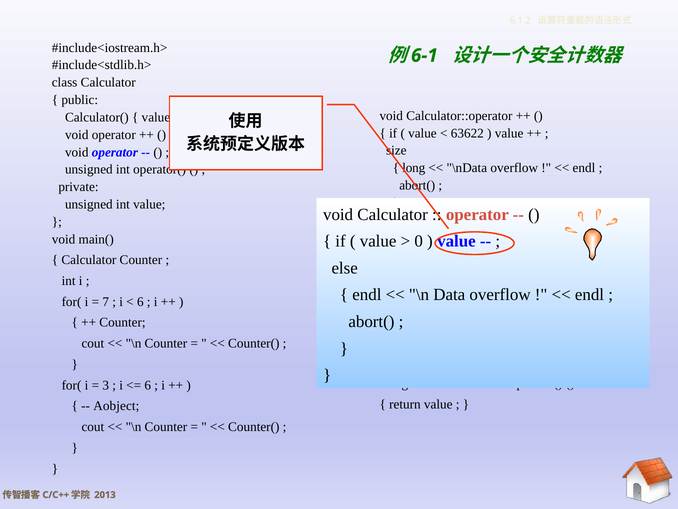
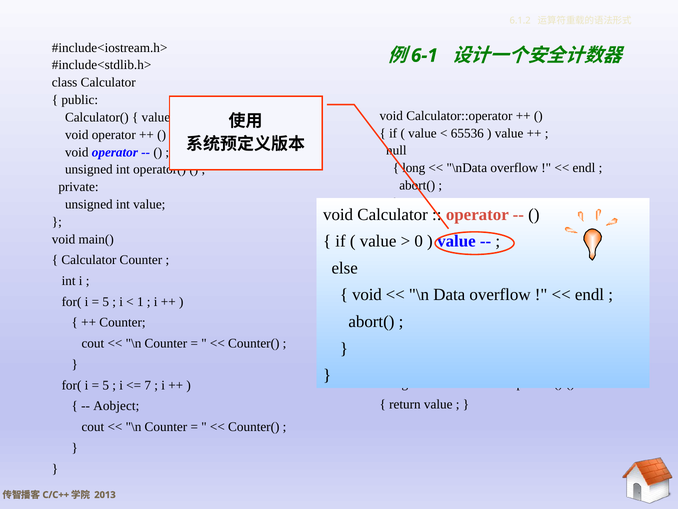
63622: 63622 -> 65536
size: size -> null
endl at (367, 295): endl -> void
7 at (106, 301): 7 -> 5
6 at (140, 301): 6 -> 1
3 at (106, 385): 3 -> 5
6 at (148, 385): 6 -> 7
